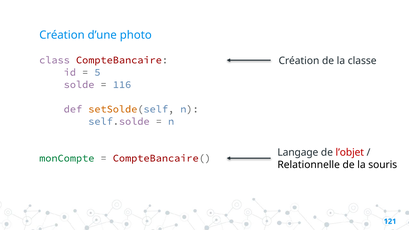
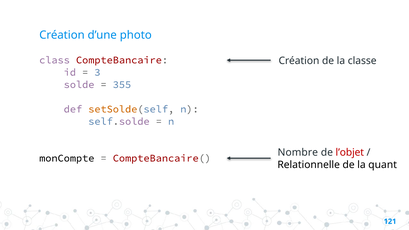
5: 5 -> 3
116: 116 -> 355
Langage: Langage -> Nombre
monCompte colour: green -> black
souris: souris -> quant
